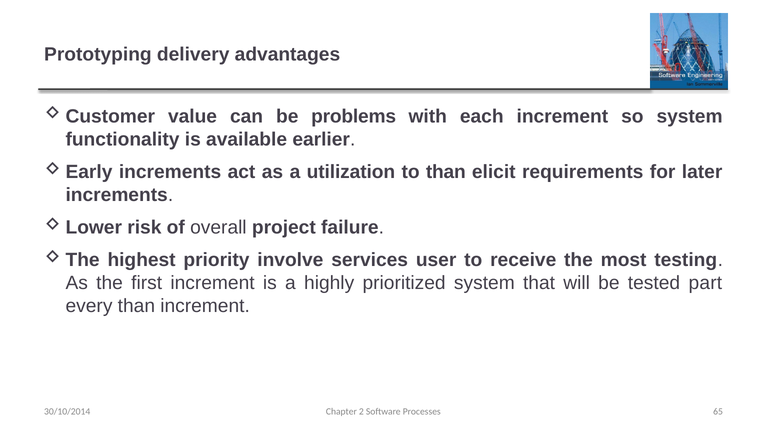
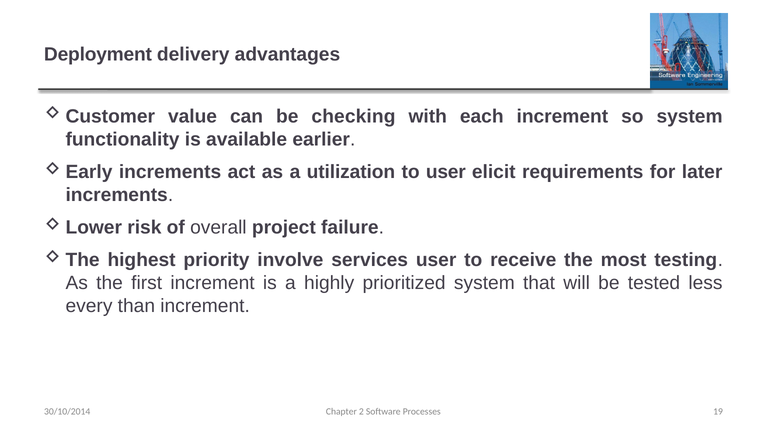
Prototyping: Prototyping -> Deployment
problems: problems -> checking
to than: than -> user
part: part -> less
65: 65 -> 19
